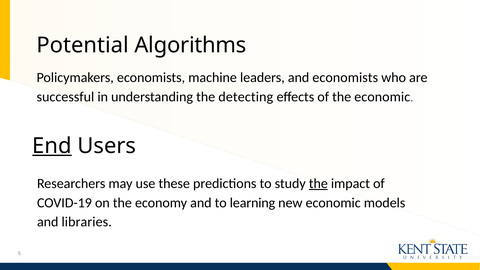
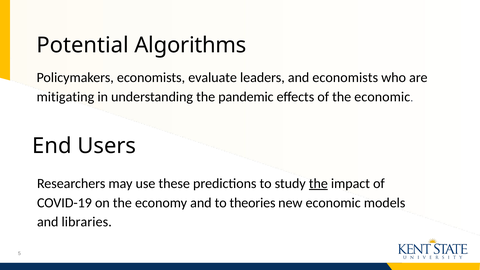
machine: machine -> evaluate
successful: successful -> mitigating
detecting: detecting -> pandemic
End underline: present -> none
learning: learning -> theories
